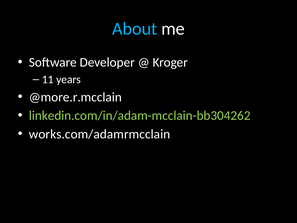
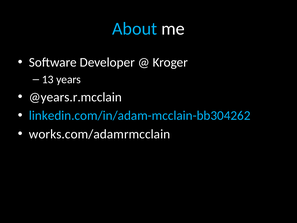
11: 11 -> 13
@more.r.mcclain: @more.r.mcclain -> @years.r.mcclain
linkedin.com/in/adam-mcclain-bb304262 colour: light green -> light blue
